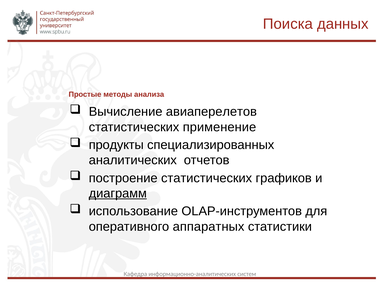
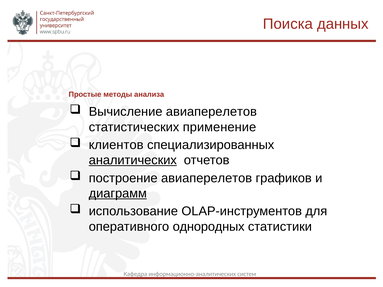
продукты: продукты -> клиентов
аналитических underline: none -> present
построение статистических: статистических -> авиаперелетов
аппаратных: аппаратных -> однородных
